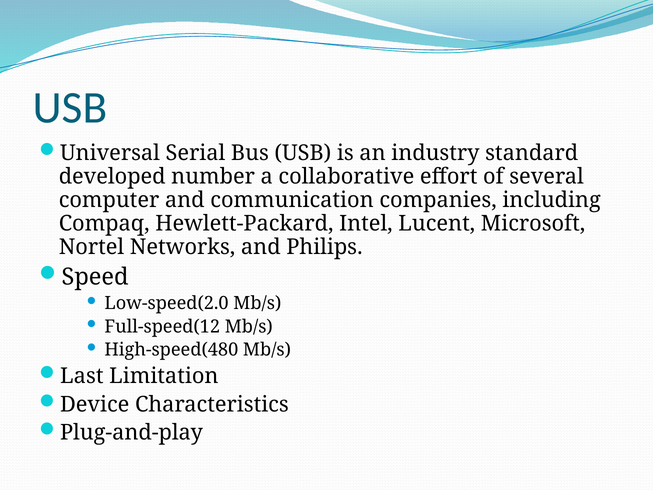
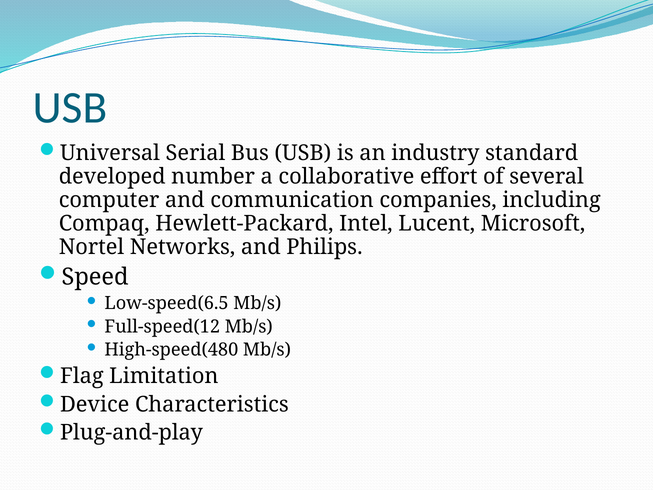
Low-speed(2.0: Low-speed(2.0 -> Low-speed(6.5
Last: Last -> Flag
